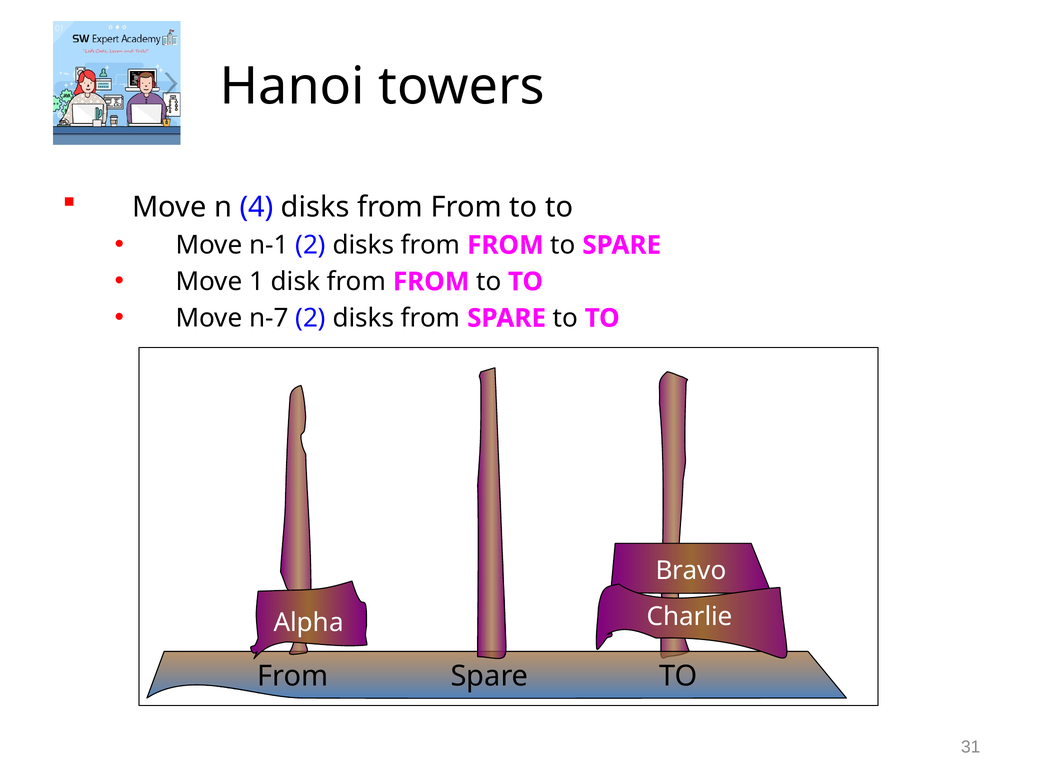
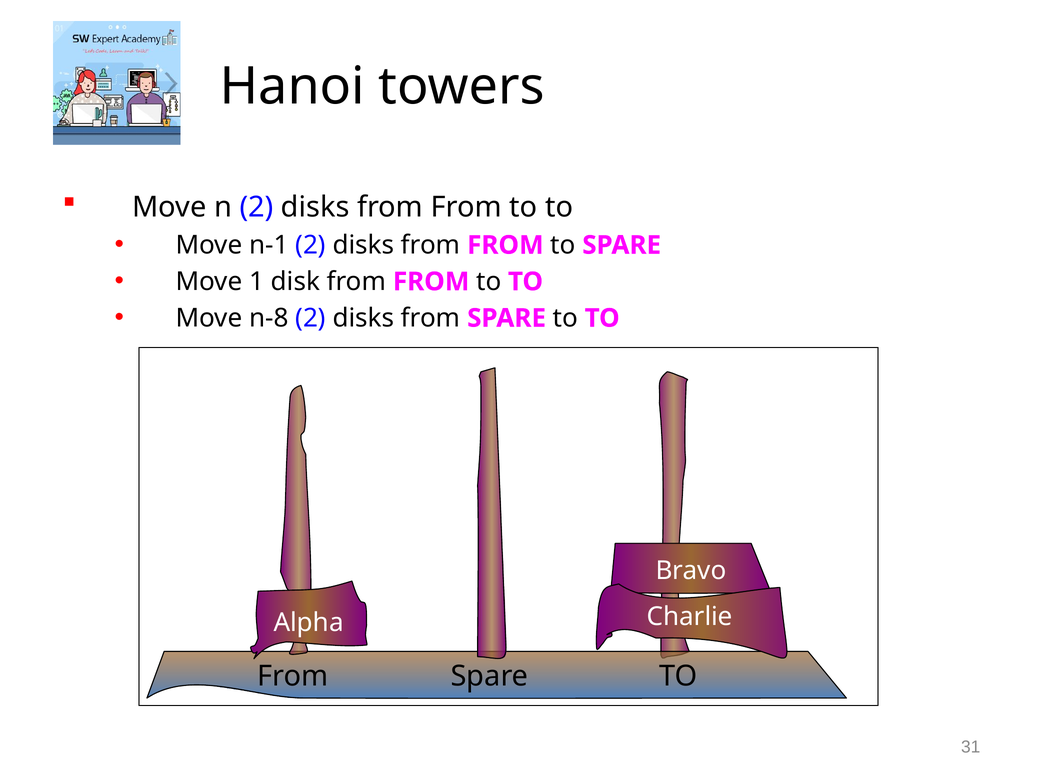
n 4: 4 -> 2
n-7: n-7 -> n-8
